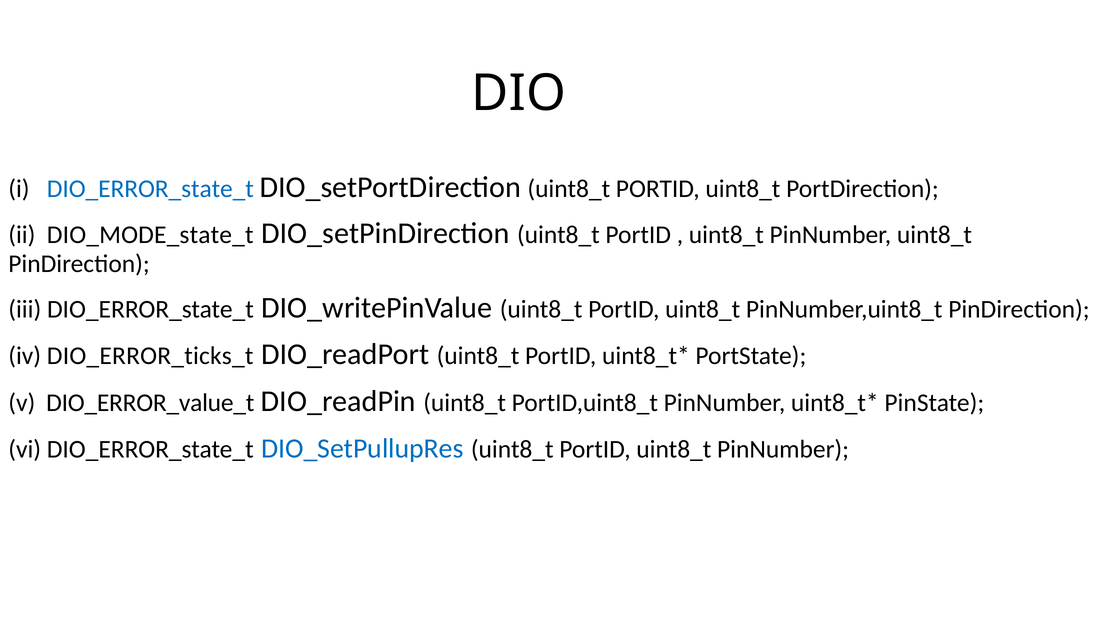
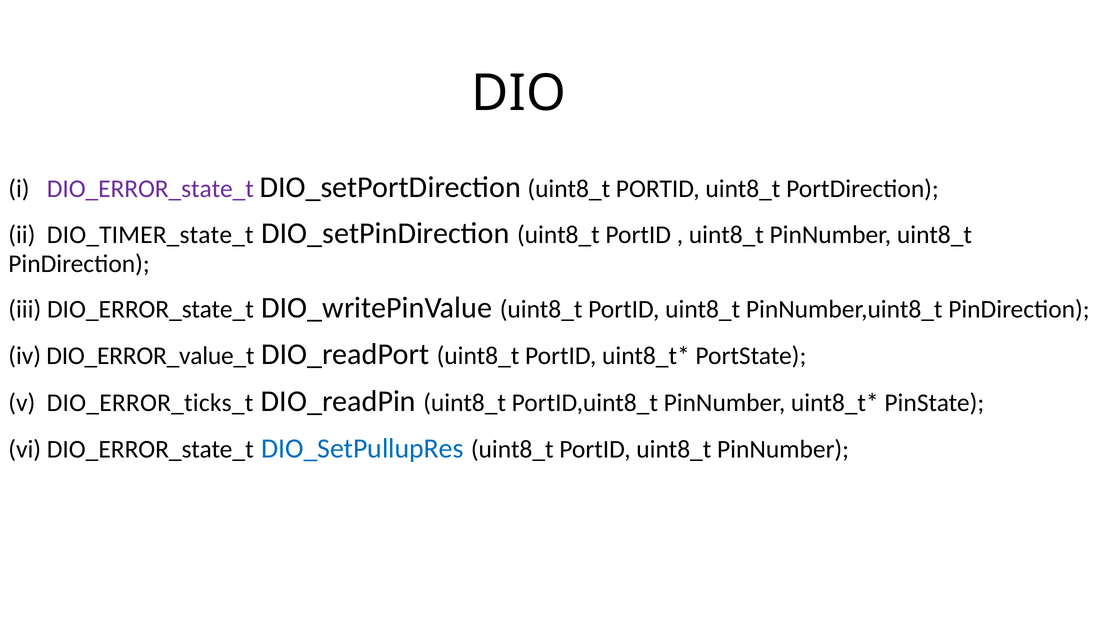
DIO_ERROR_state_t at (150, 189) colour: blue -> purple
DIO_MODE_state_t: DIO_MODE_state_t -> DIO_TIMER_state_t
DIO_ERROR_ticks_t: DIO_ERROR_ticks_t -> DIO_ERROR_value_t
DIO_ERROR_value_t: DIO_ERROR_value_t -> DIO_ERROR_ticks_t
